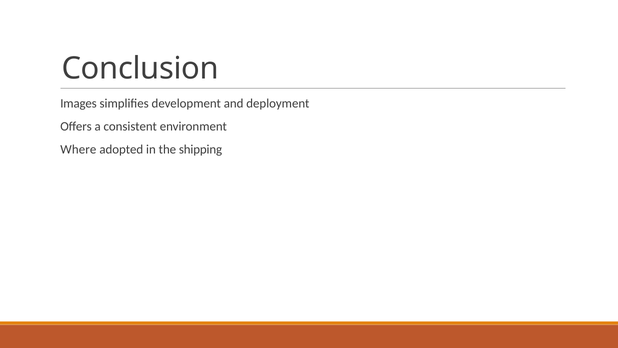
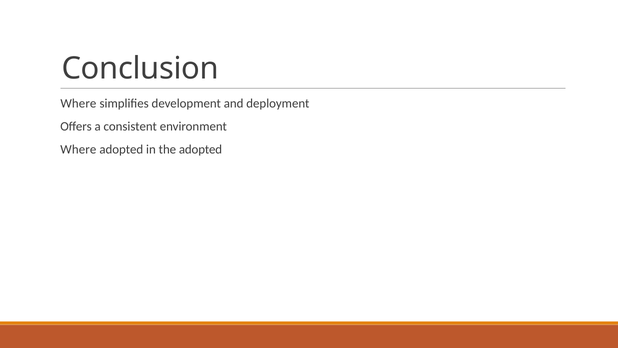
Images at (79, 104): Images -> Where
the shipping: shipping -> adopted
